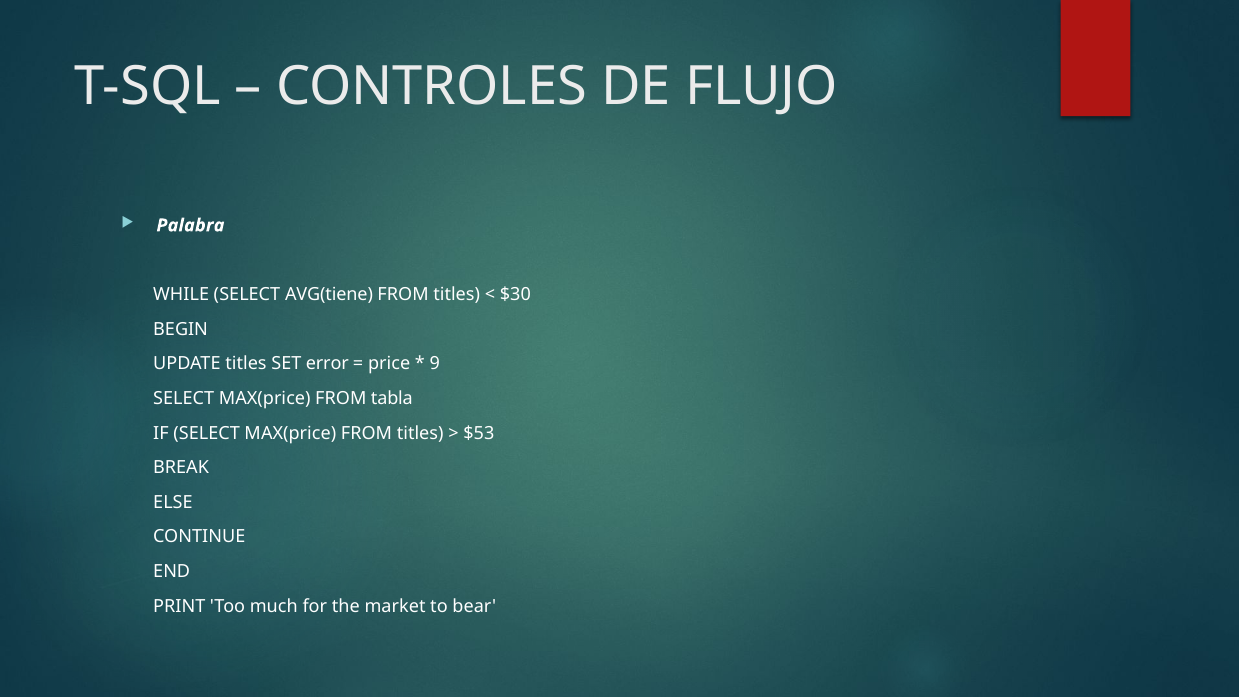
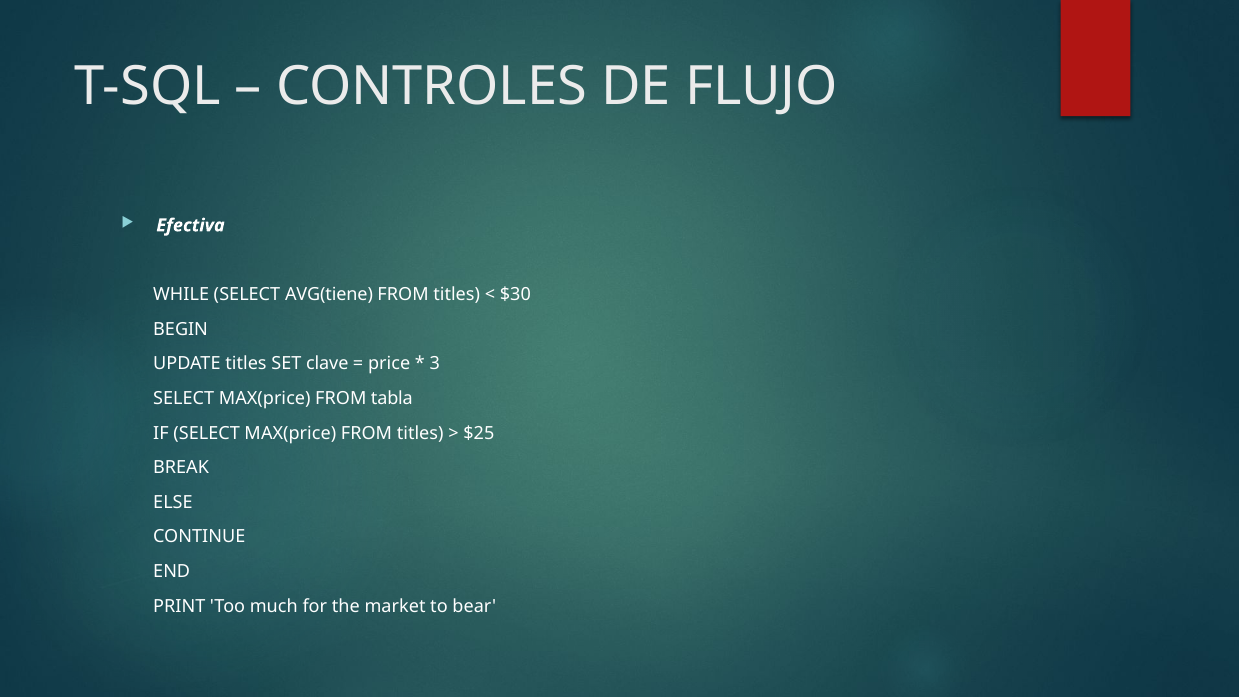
Palabra: Palabra -> Efectiva
error: error -> clave
9: 9 -> 3
$53: $53 -> $25
